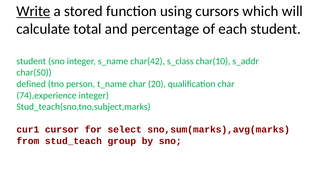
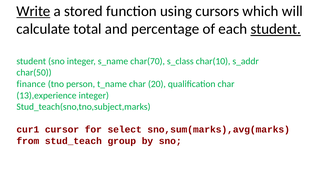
student at (276, 29) underline: none -> present
char(42: char(42 -> char(70
defined: defined -> finance
74),experience: 74),experience -> 13),experience
